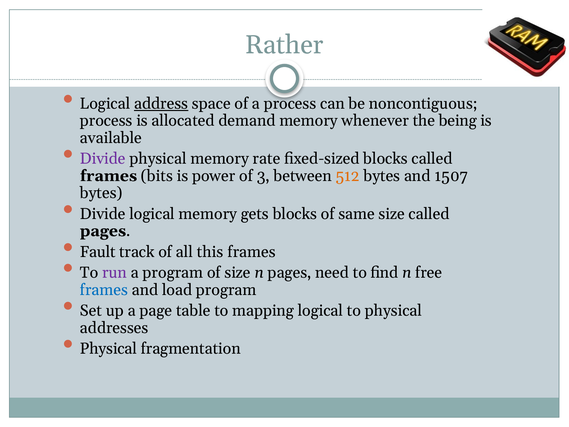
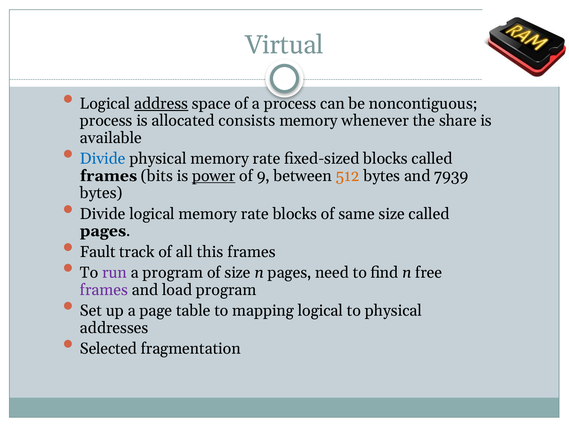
Rather: Rather -> Virtual
demand: demand -> consists
being: being -> share
Divide at (103, 159) colour: purple -> blue
power underline: none -> present
3: 3 -> 9
1507: 1507 -> 7939
logical memory gets: gets -> rate
frames at (104, 290) colour: blue -> purple
Physical at (108, 349): Physical -> Selected
